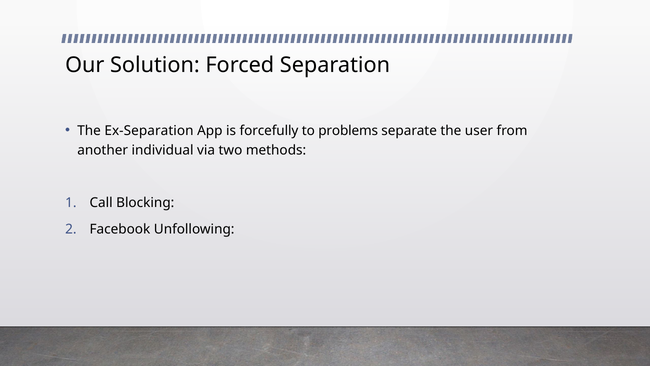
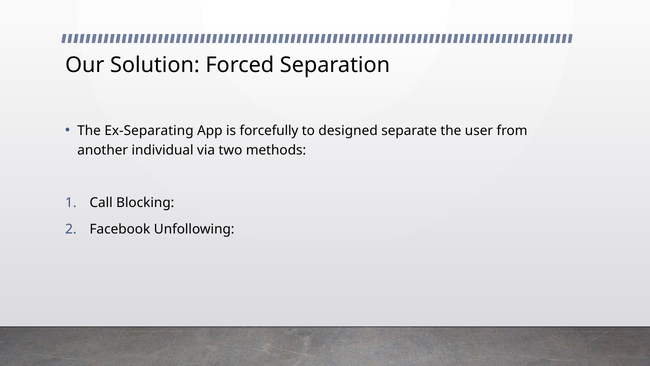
Ex-Separation: Ex-Separation -> Ex-Separating
problems: problems -> designed
